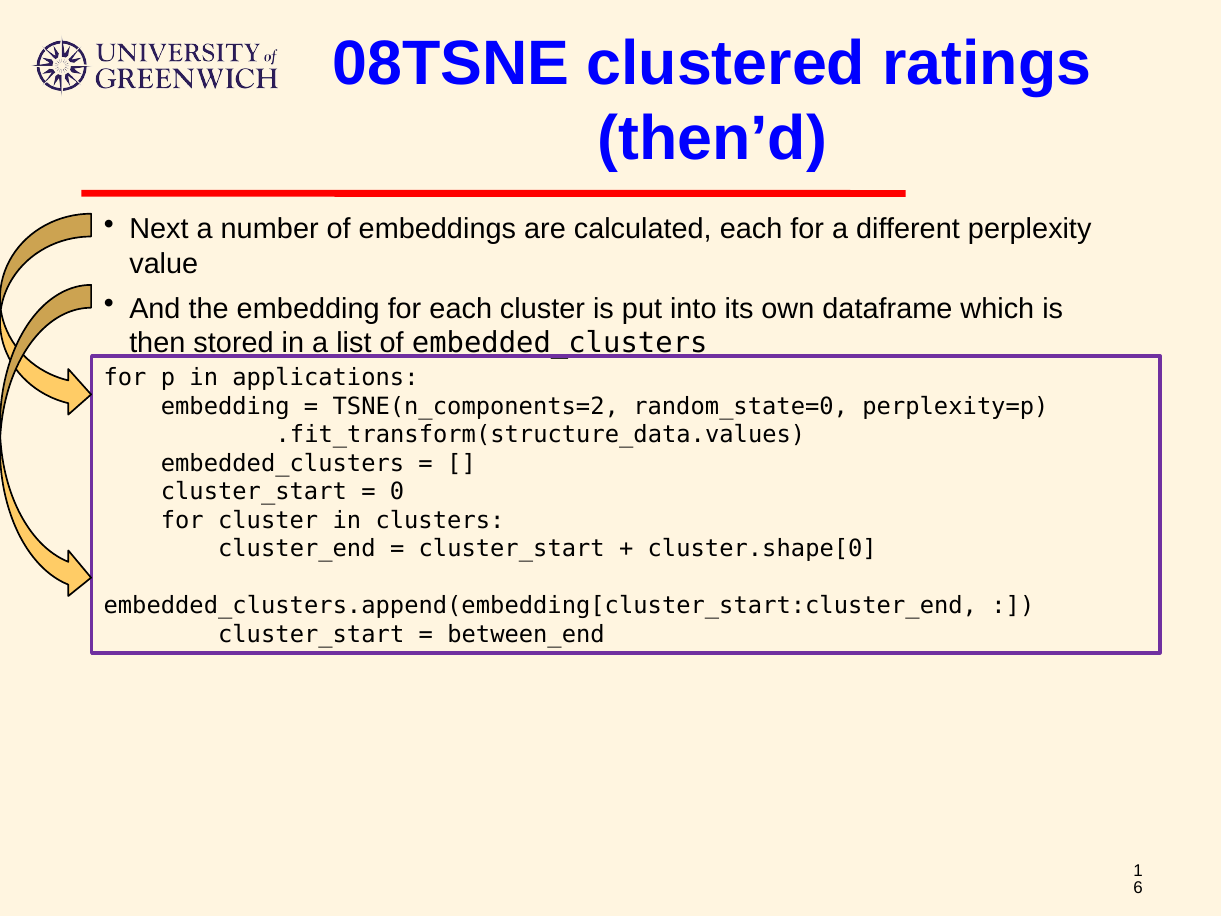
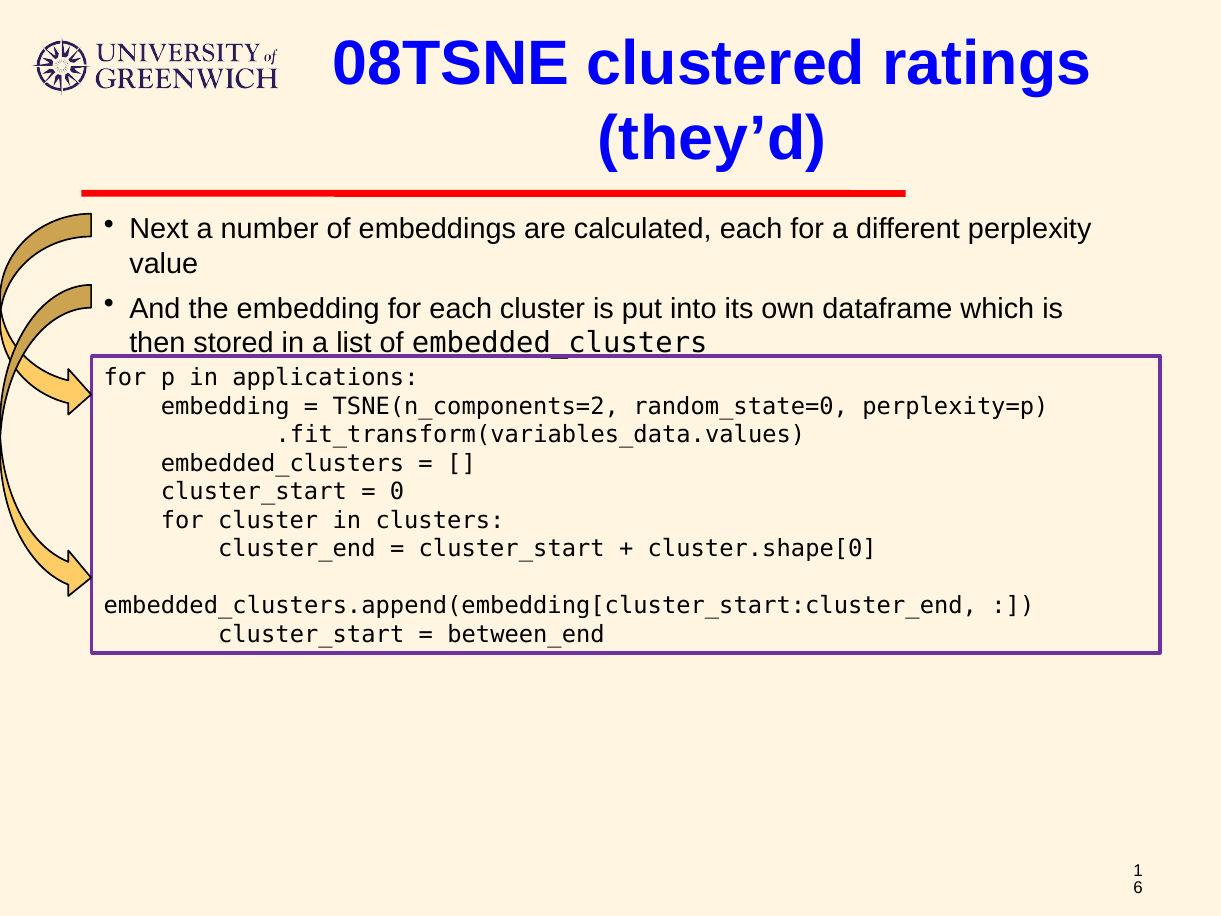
then’d: then’d -> they’d
.fit_transform(structure_data.values: .fit_transform(structure_data.values -> .fit_transform(variables_data.values
